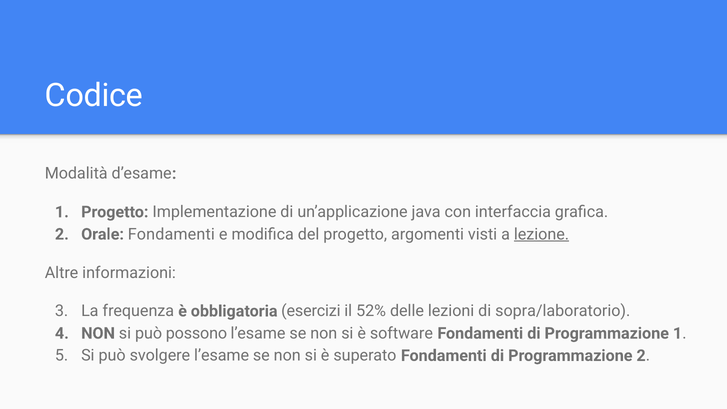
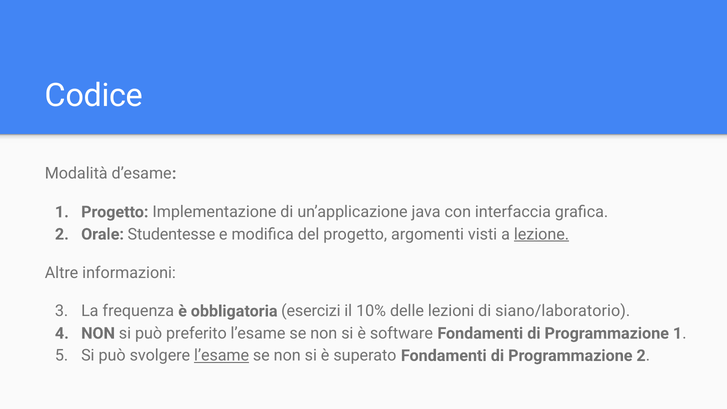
Orale Fondamenti: Fondamenti -> Studentesse
52%: 52% -> 10%
sopra/laboratorio: sopra/laboratorio -> siano/laboratorio
possono: possono -> preferito
l’esame at (222, 356) underline: none -> present
